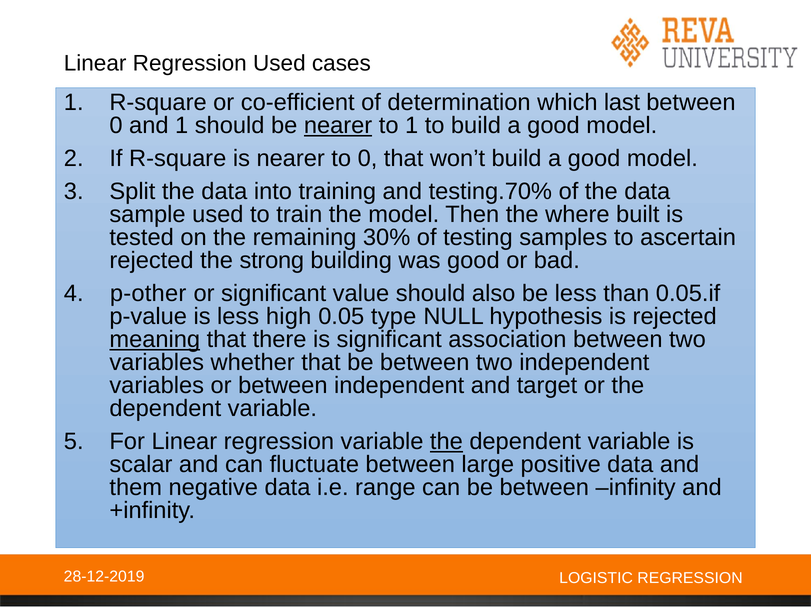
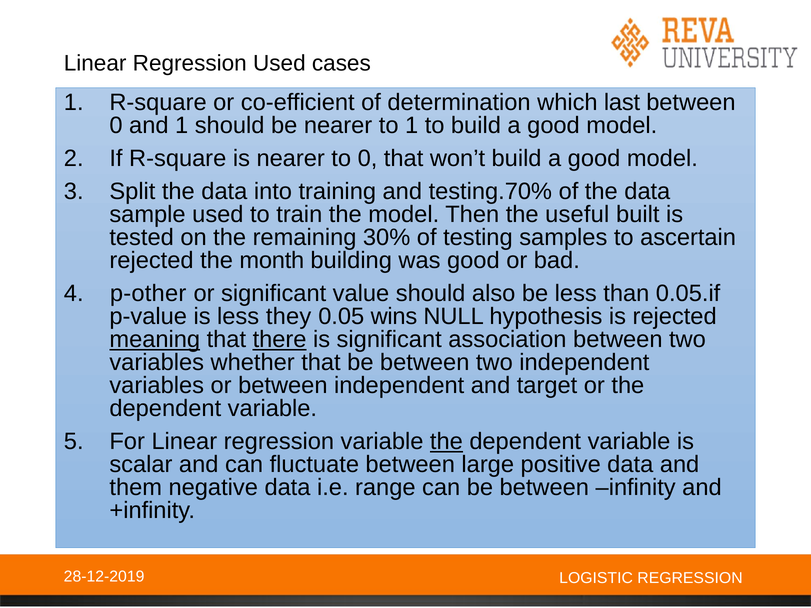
nearer at (338, 125) underline: present -> none
where: where -> useful
strong: strong -> month
high: high -> they
type: type -> wins
there underline: none -> present
